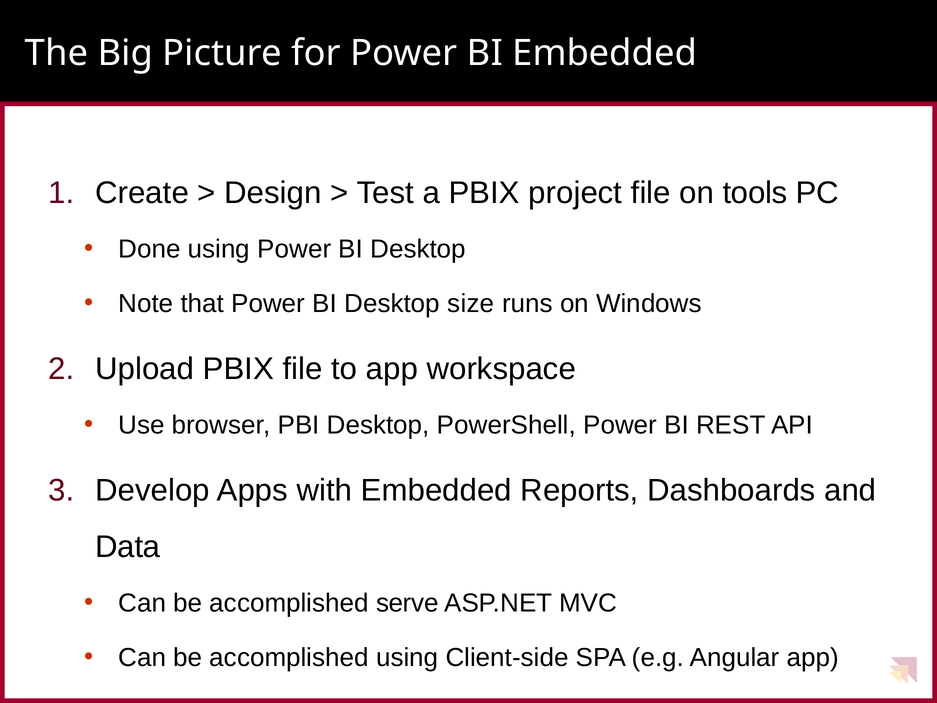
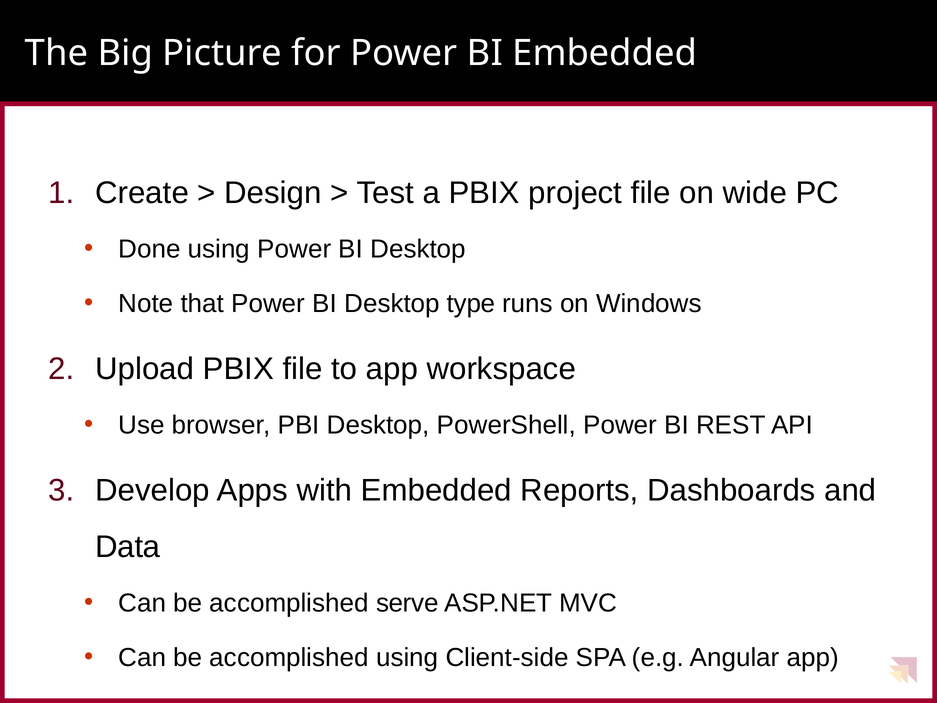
tools: tools -> wide
size: size -> type
